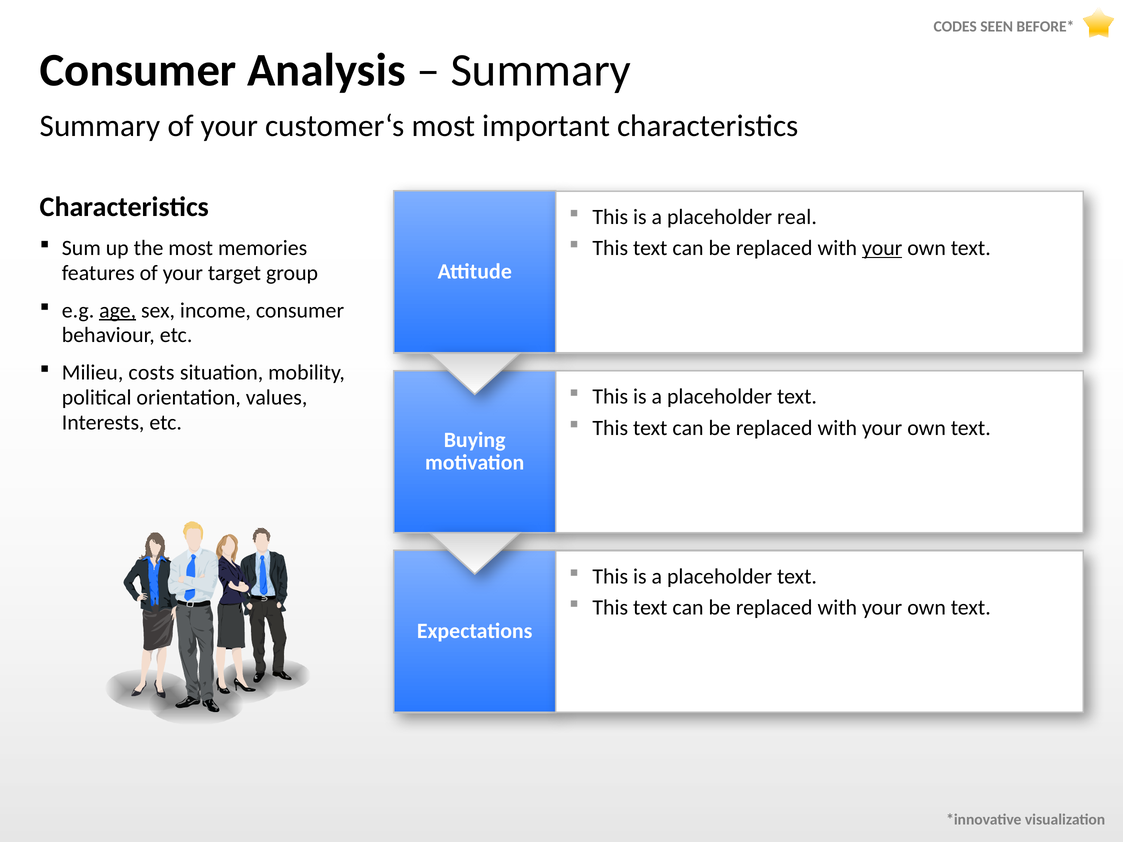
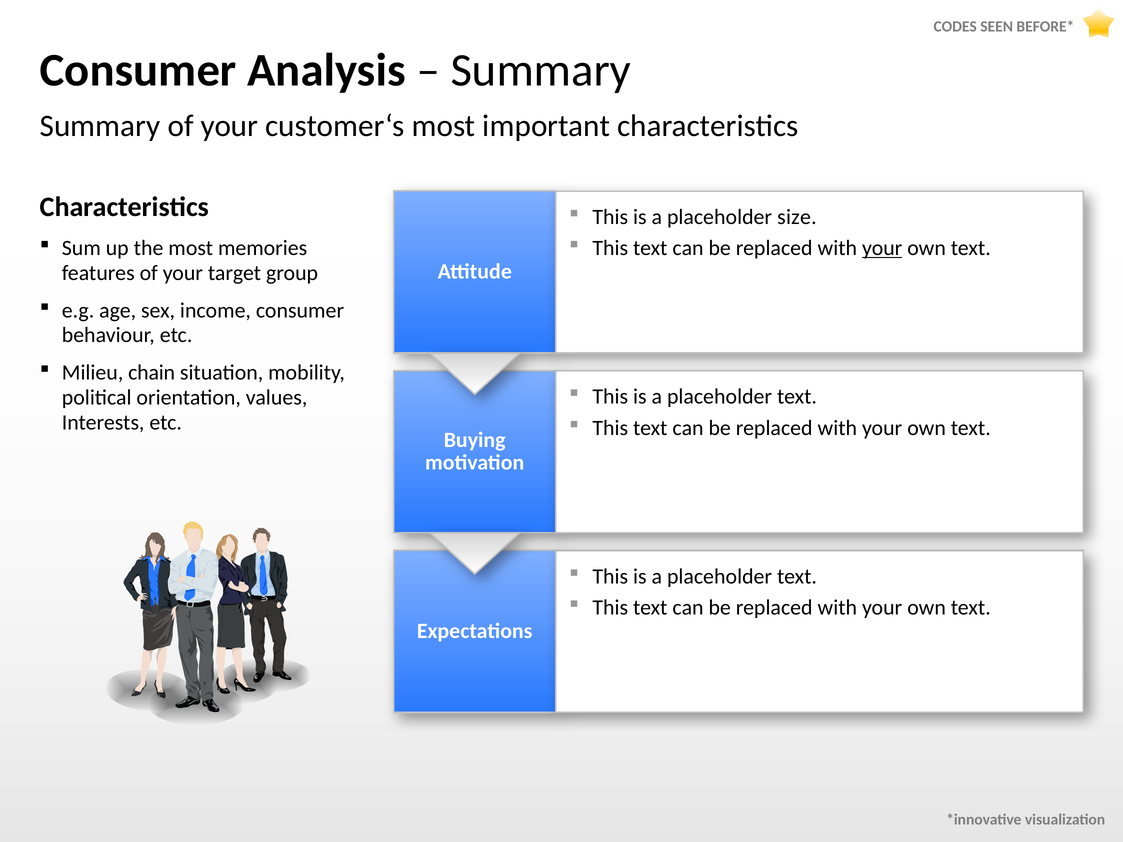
real: real -> size
age underline: present -> none
costs: costs -> chain
